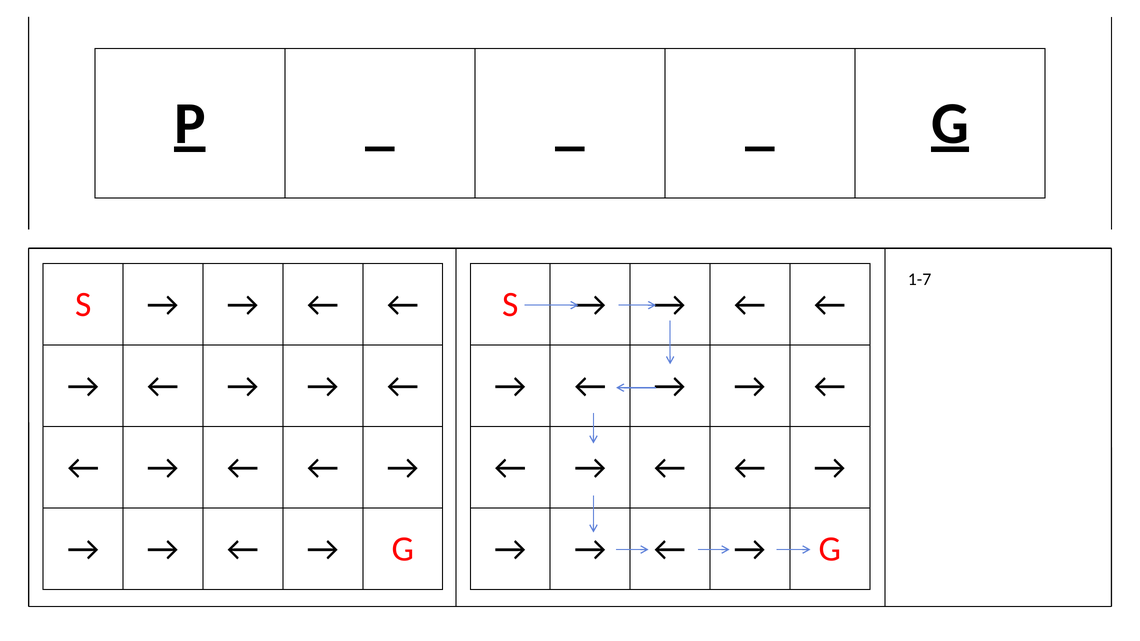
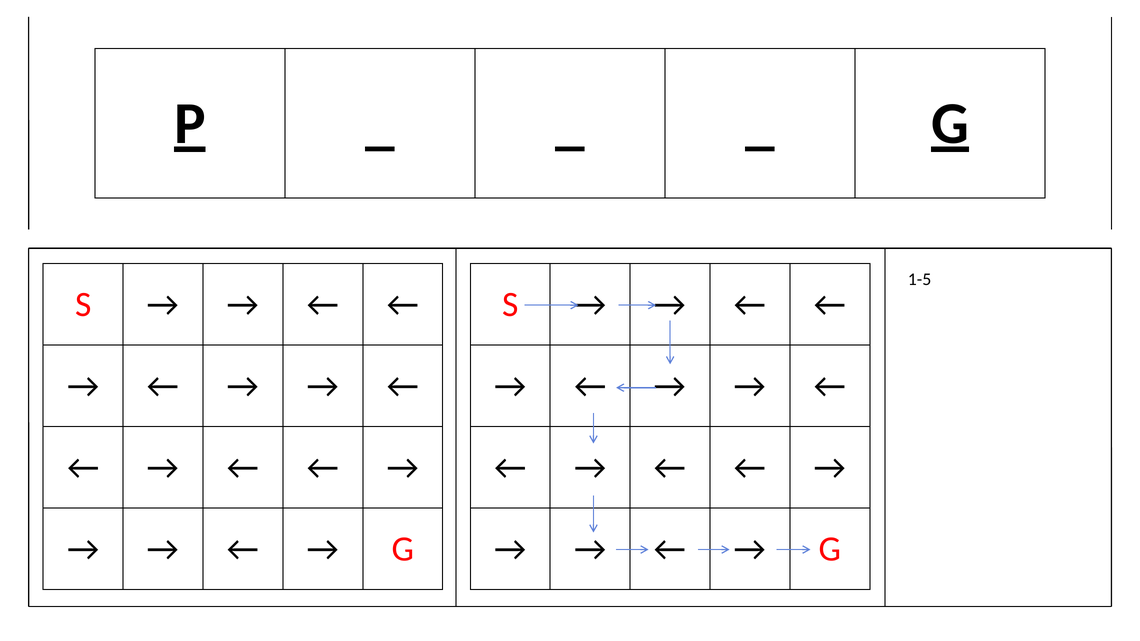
1-7: 1-7 -> 1-5
